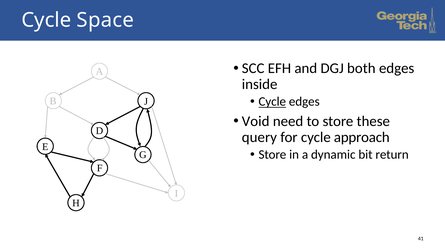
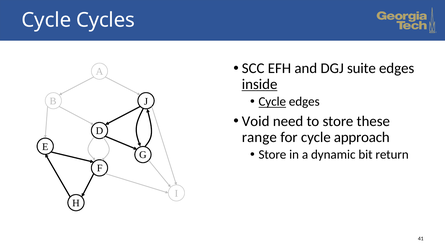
Space: Space -> Cycles
both: both -> suite
inside underline: none -> present
query: query -> range
